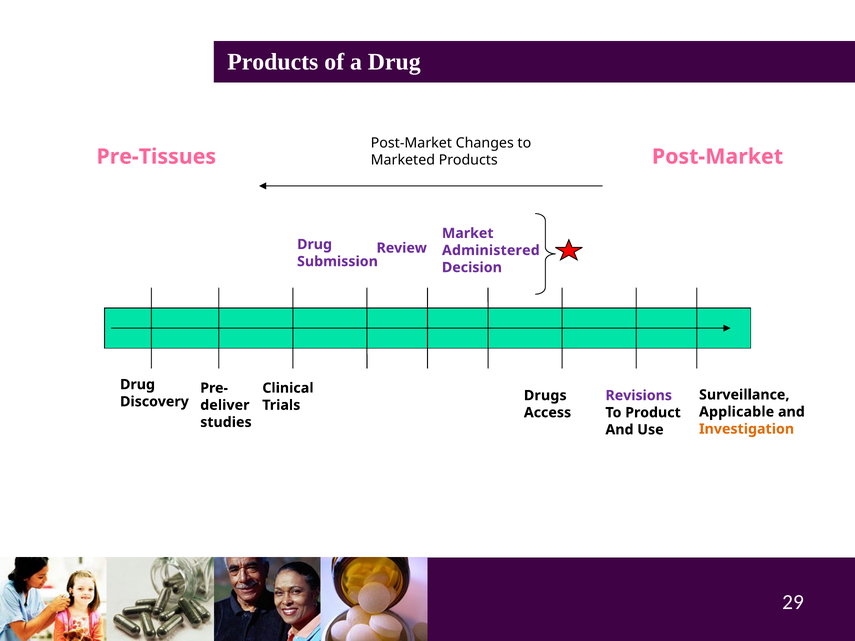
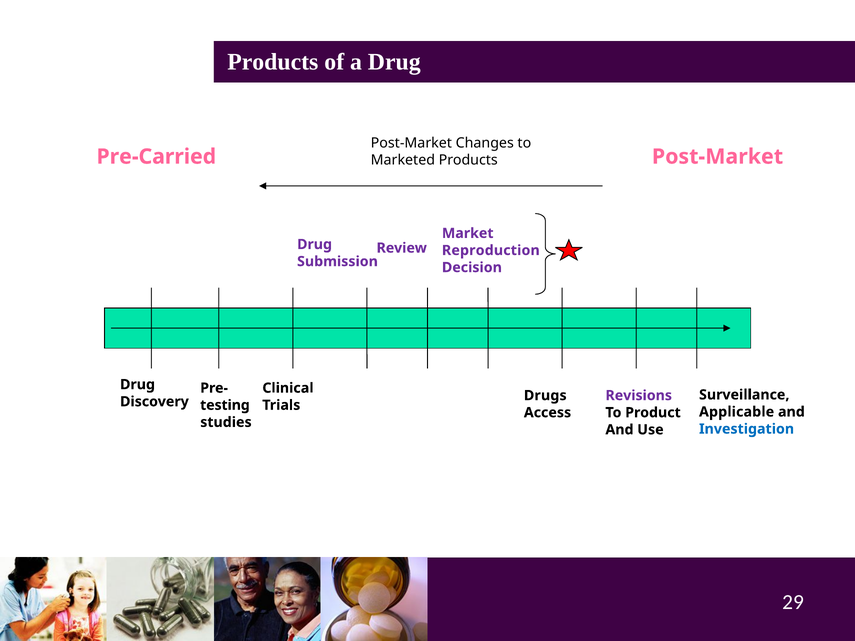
Pre-Tissues: Pre-Tissues -> Pre-Carried
Administered: Administered -> Reproduction
deliver: deliver -> testing
Investigation colour: orange -> blue
